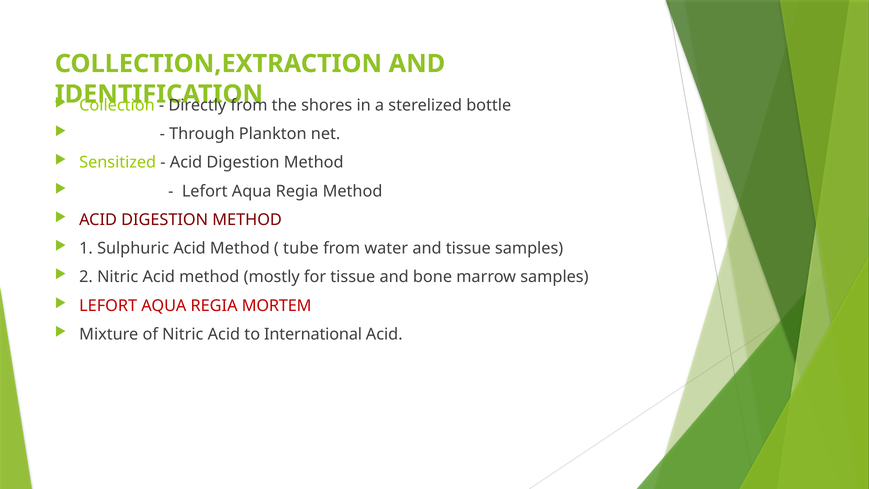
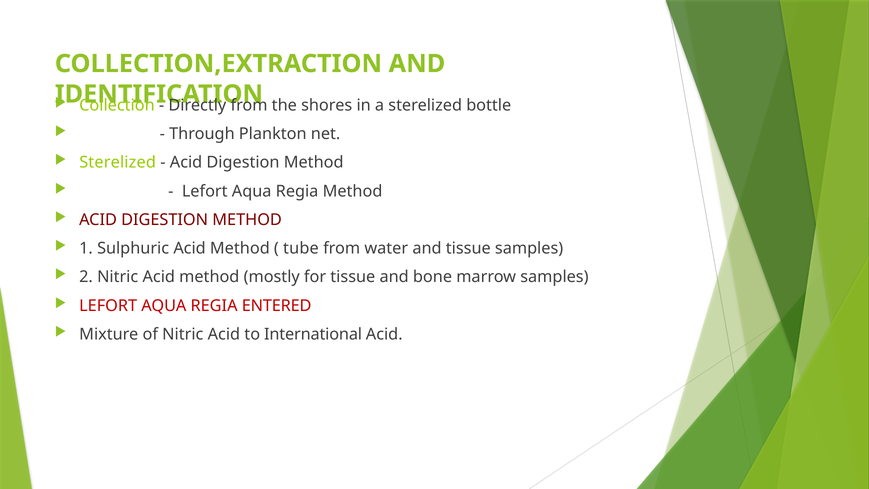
Sensitized at (118, 162): Sensitized -> Sterelized
MORTEM: MORTEM -> ENTERED
